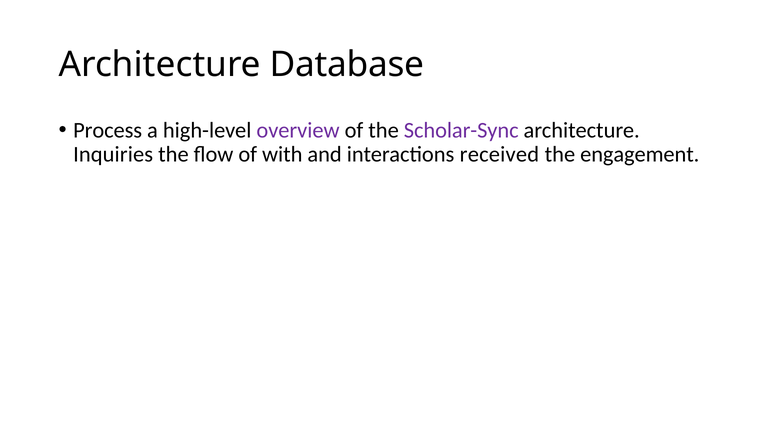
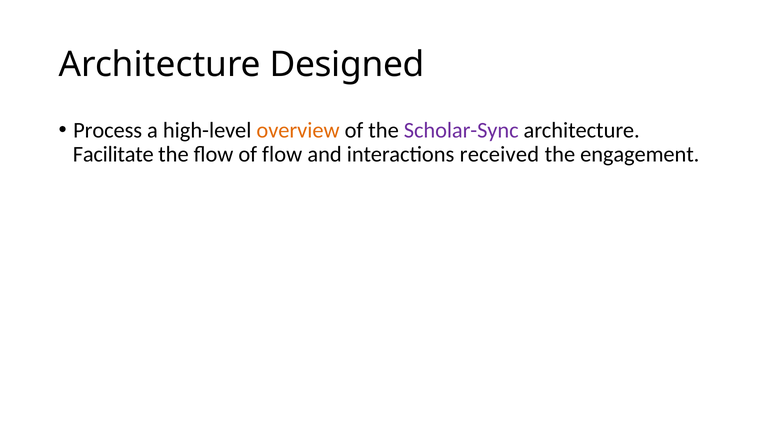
Database: Database -> Designed
overview colour: purple -> orange
Inquiries: Inquiries -> Facilitate
of with: with -> flow
